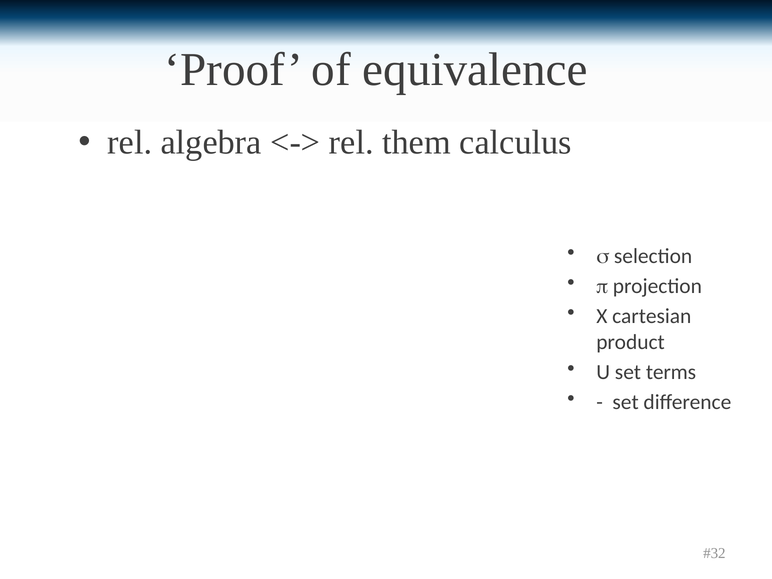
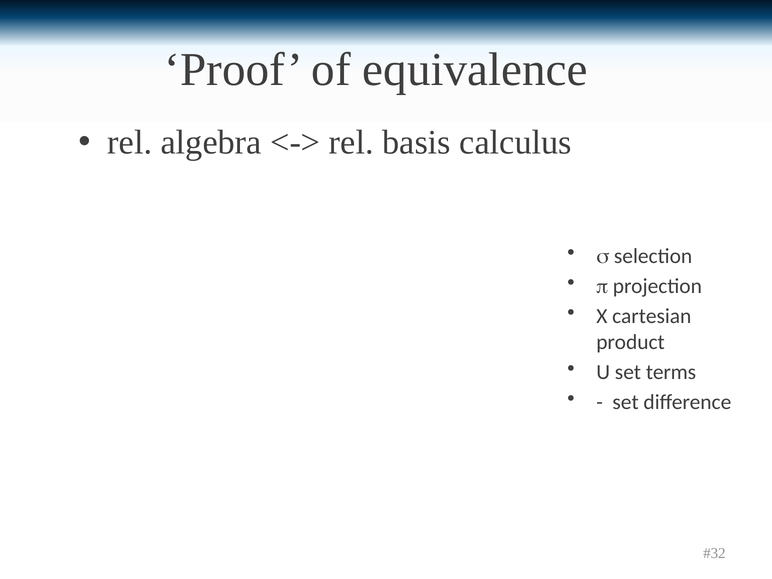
them: them -> basis
